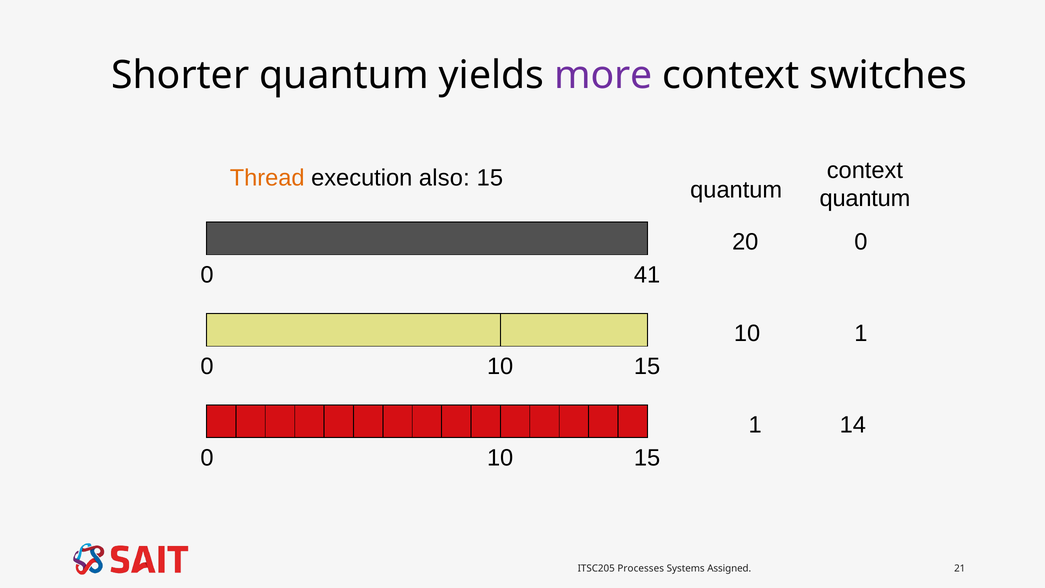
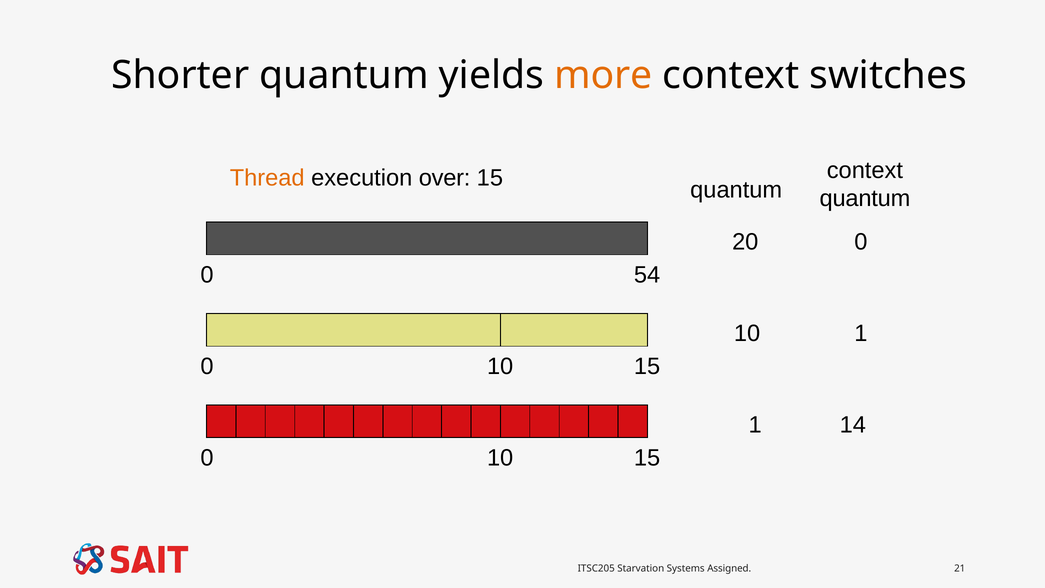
more colour: purple -> orange
also: also -> over
41: 41 -> 54
Processes: Processes -> Starvation
